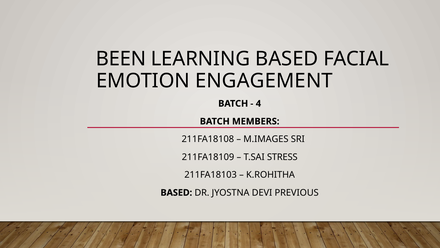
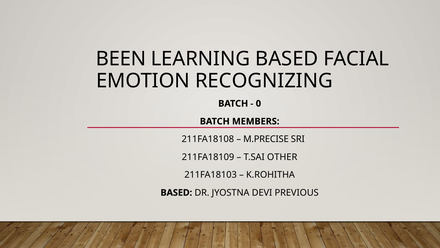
ENGAGEMENT: ENGAGEMENT -> RECOGNIZING
4: 4 -> 0
M.IMAGES: M.IMAGES -> M.PRECISE
STRESS: STRESS -> OTHER
